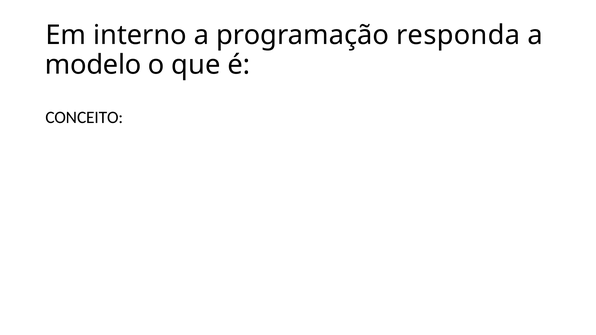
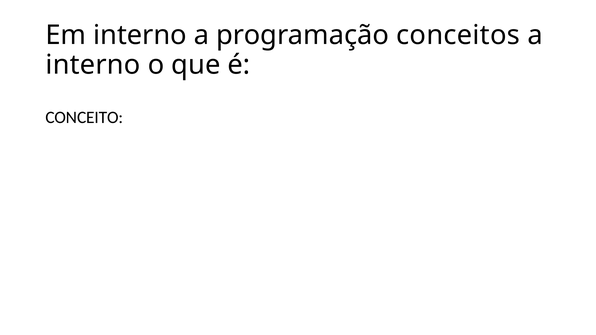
responda: responda -> conceitos
modelo at (93, 65): modelo -> interno
